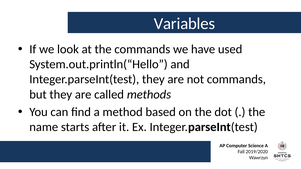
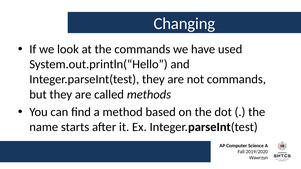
Variables: Variables -> Changing
